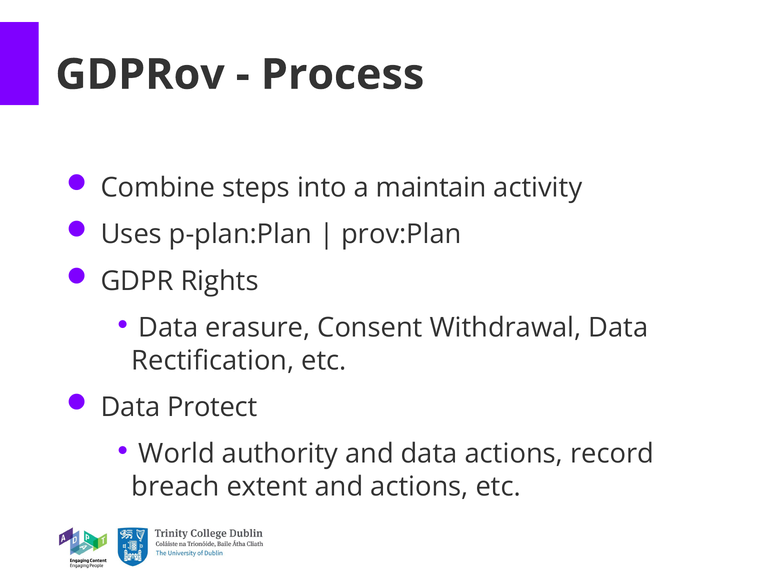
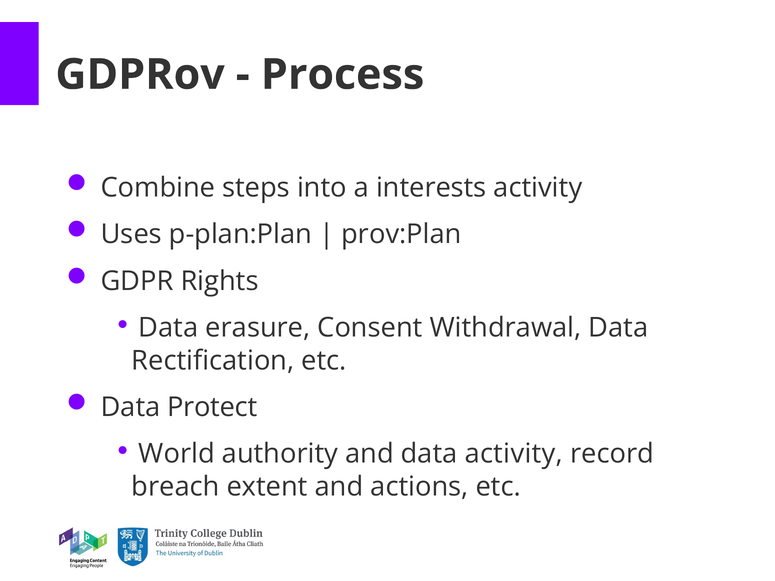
maintain: maintain -> interests
data actions: actions -> activity
